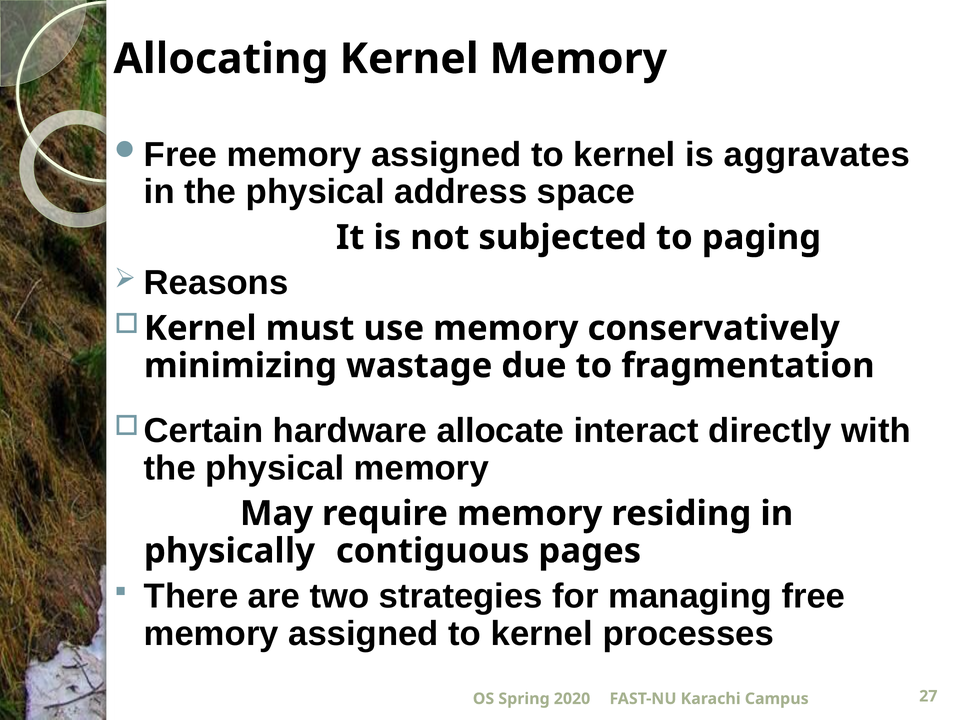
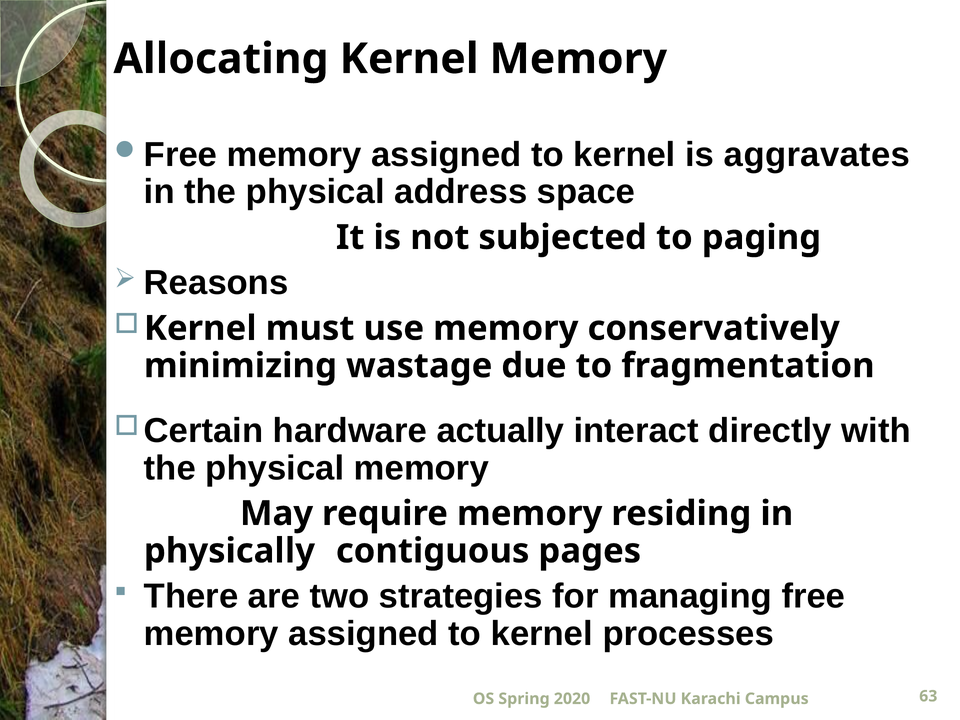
allocate: allocate -> actually
27: 27 -> 63
